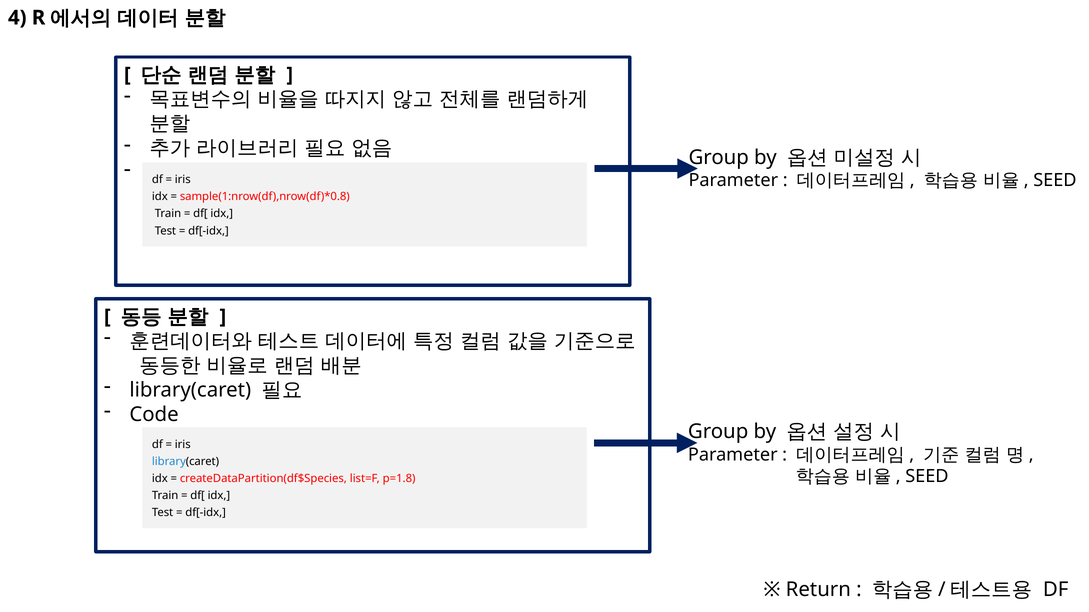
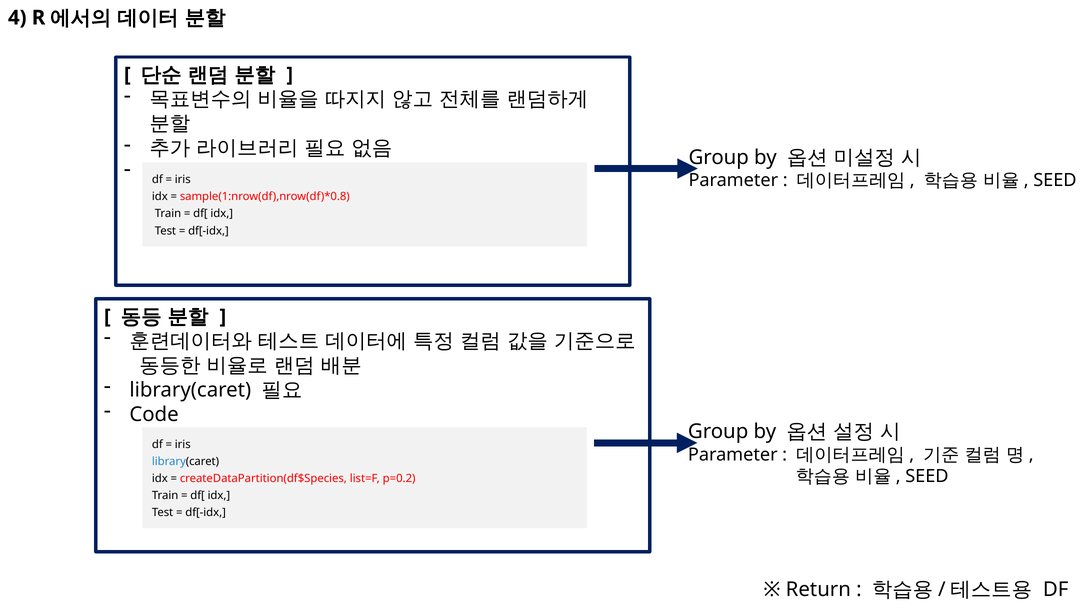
p=1.8: p=1.8 -> p=0.2
